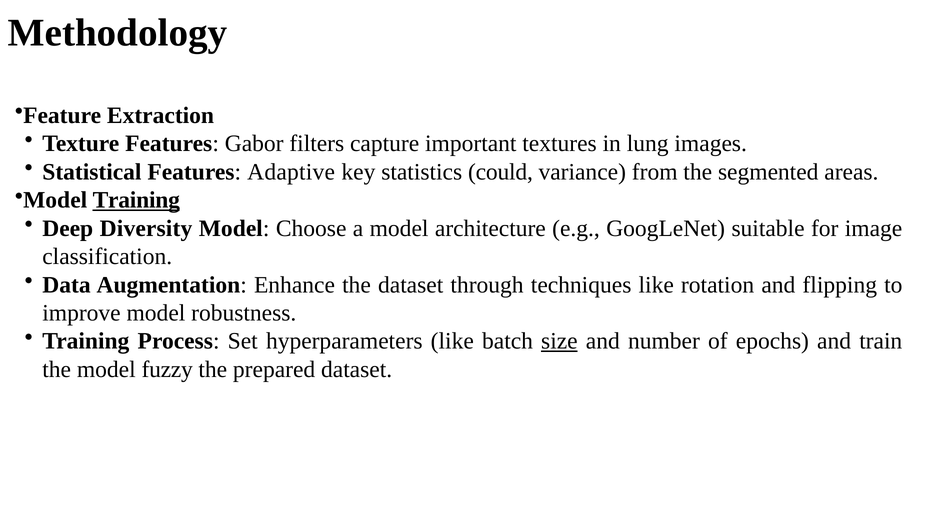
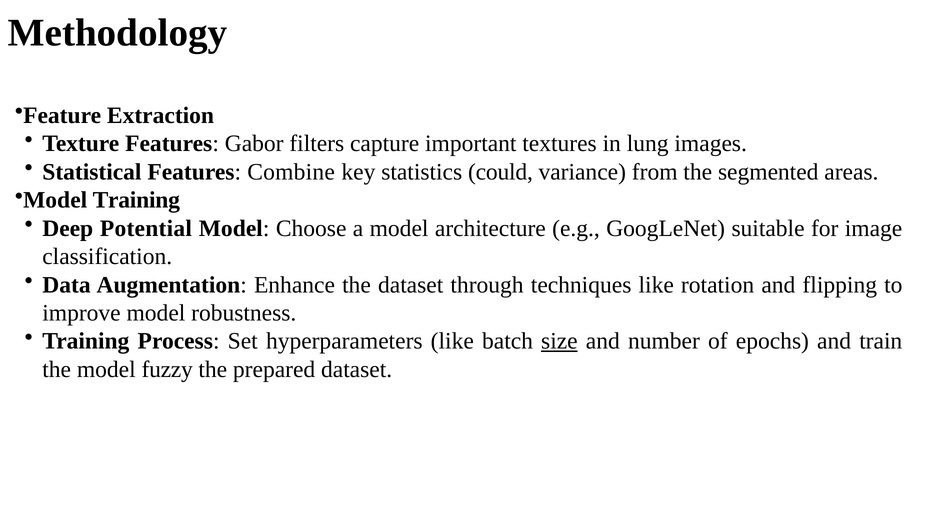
Adaptive: Adaptive -> Combine
Training at (136, 200) underline: present -> none
Diversity: Diversity -> Potential
